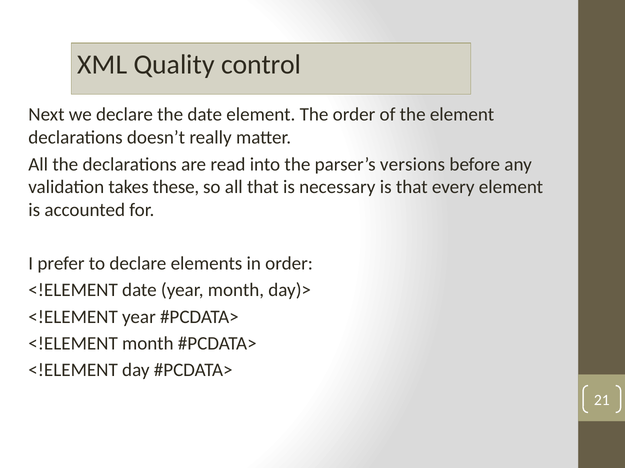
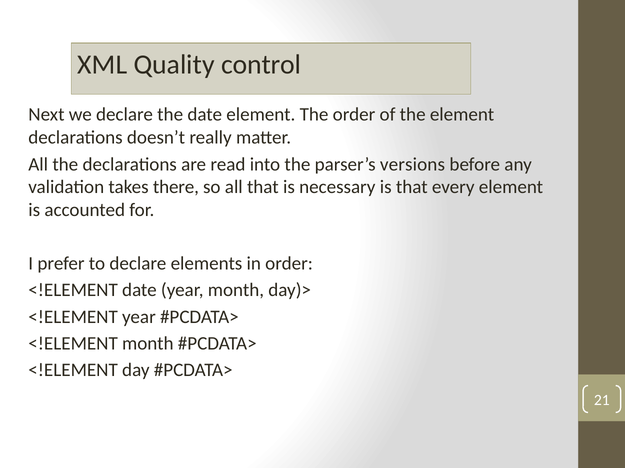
these: these -> there
